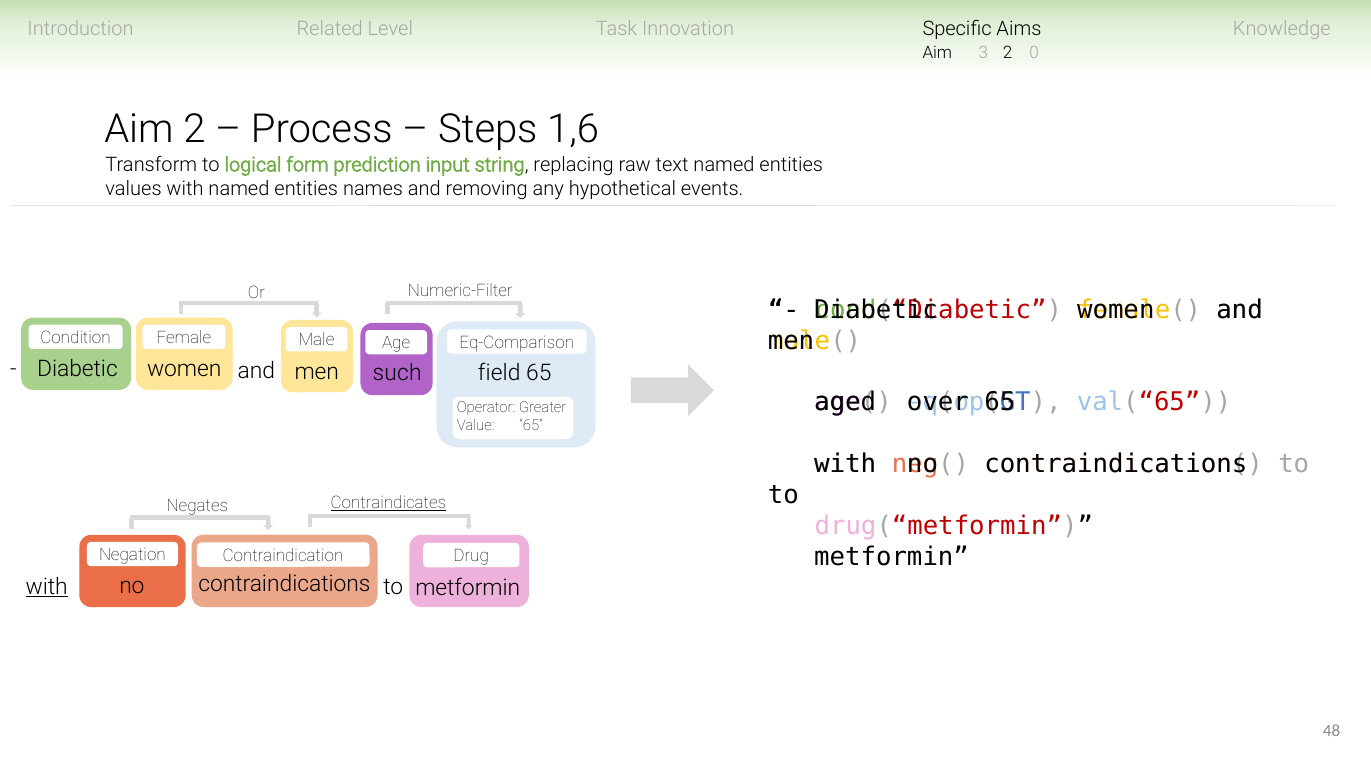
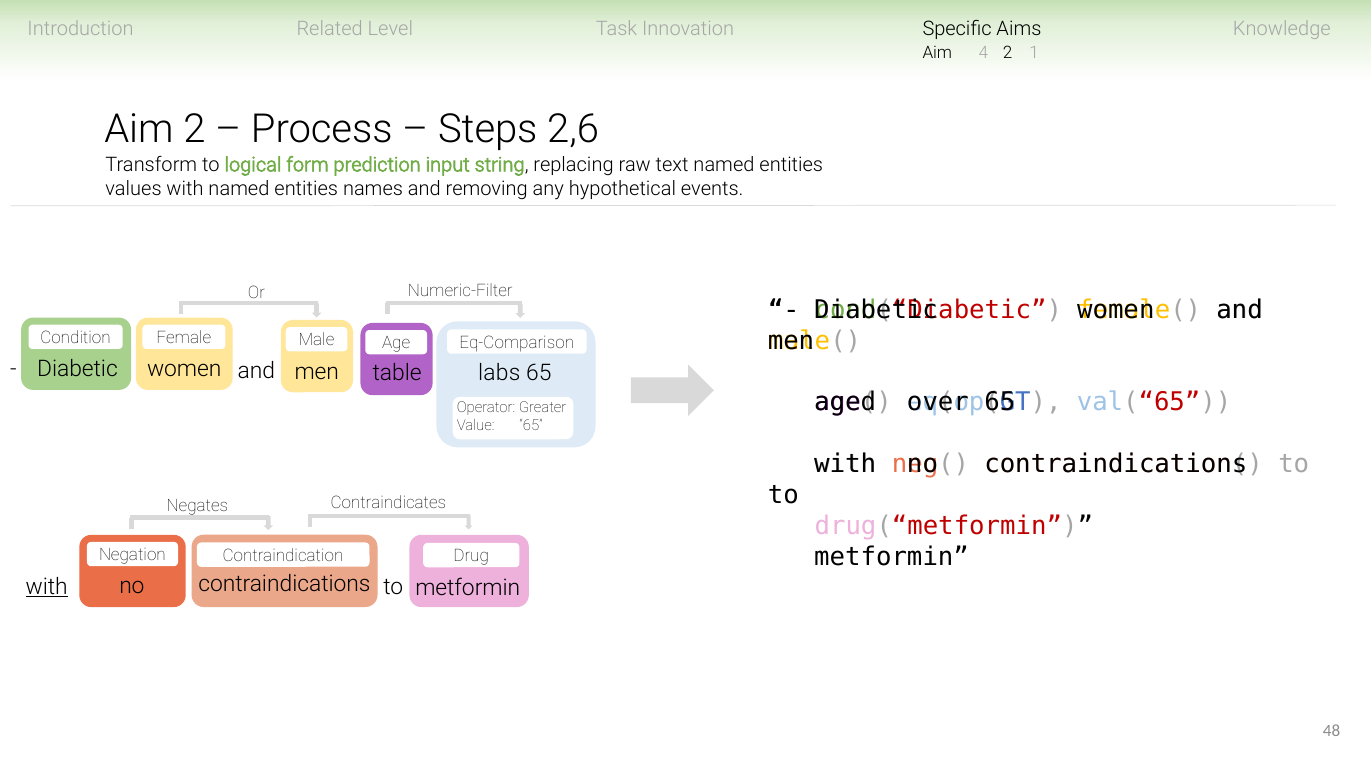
3: 3 -> 4
0: 0 -> 1
1,6: 1,6 -> 2,6
field: field -> labs
such: such -> table
Contraindicates underline: present -> none
